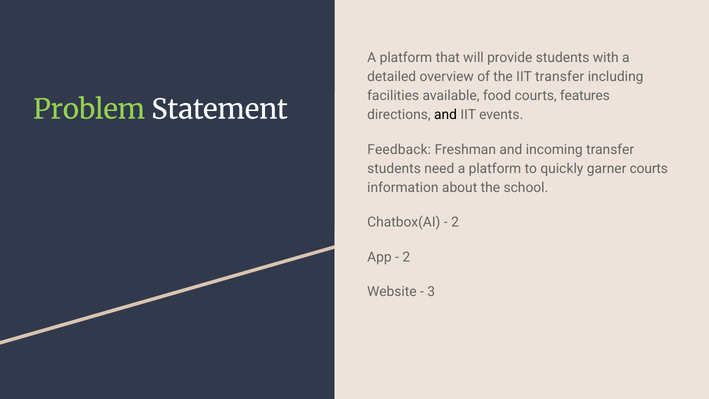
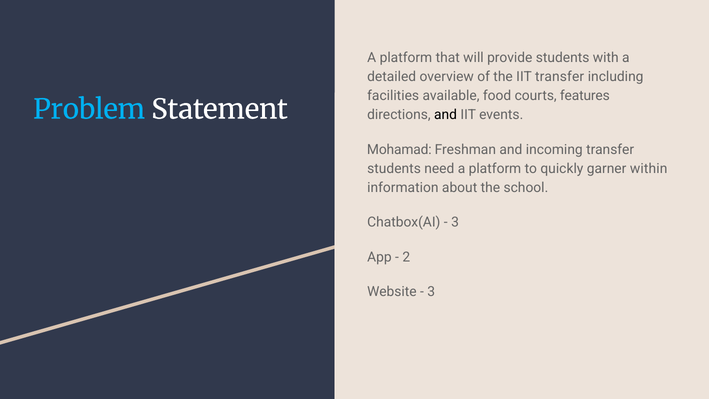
Problem colour: light green -> light blue
Feedback: Feedback -> Mohamad
garner courts: courts -> within
2 at (455, 222): 2 -> 3
